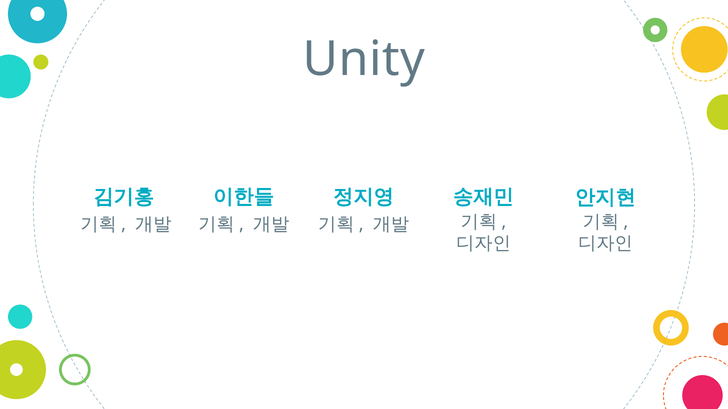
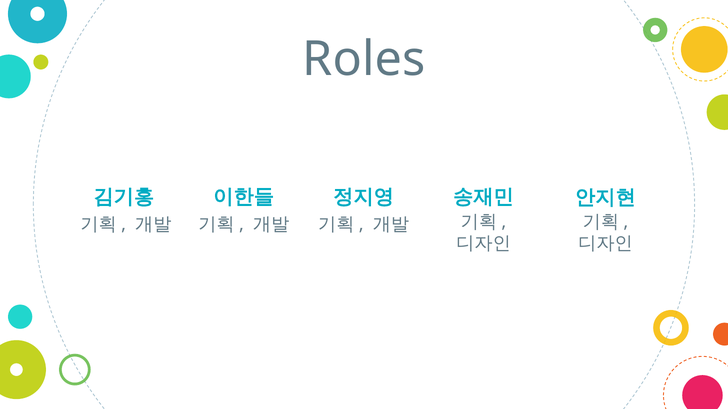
Unity: Unity -> Roles
